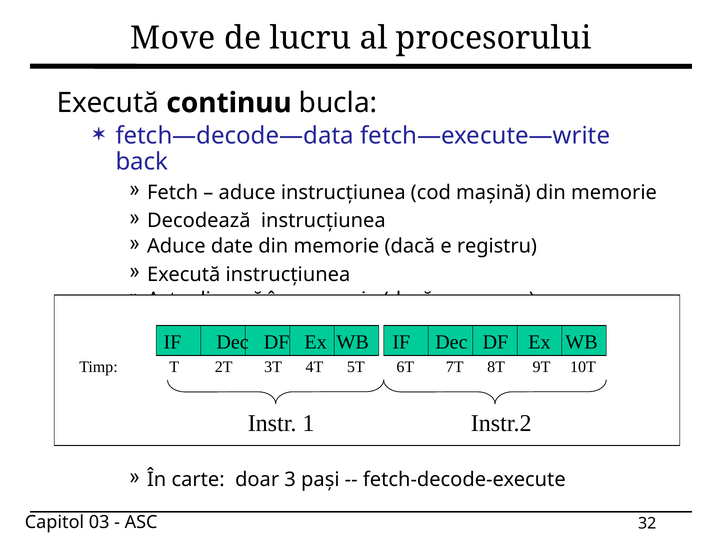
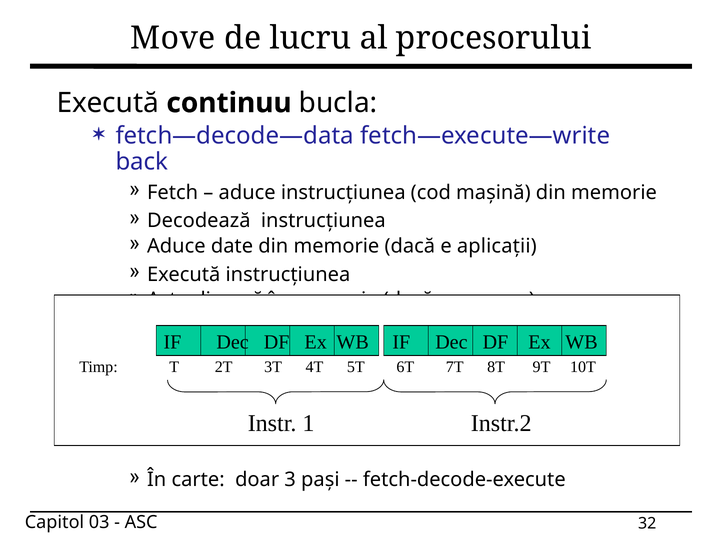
registru: registru -> aplicații
